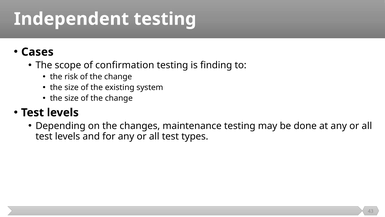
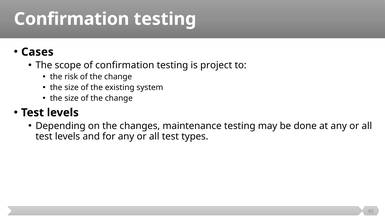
Independent at (71, 19): Independent -> Confirmation
finding: finding -> project
